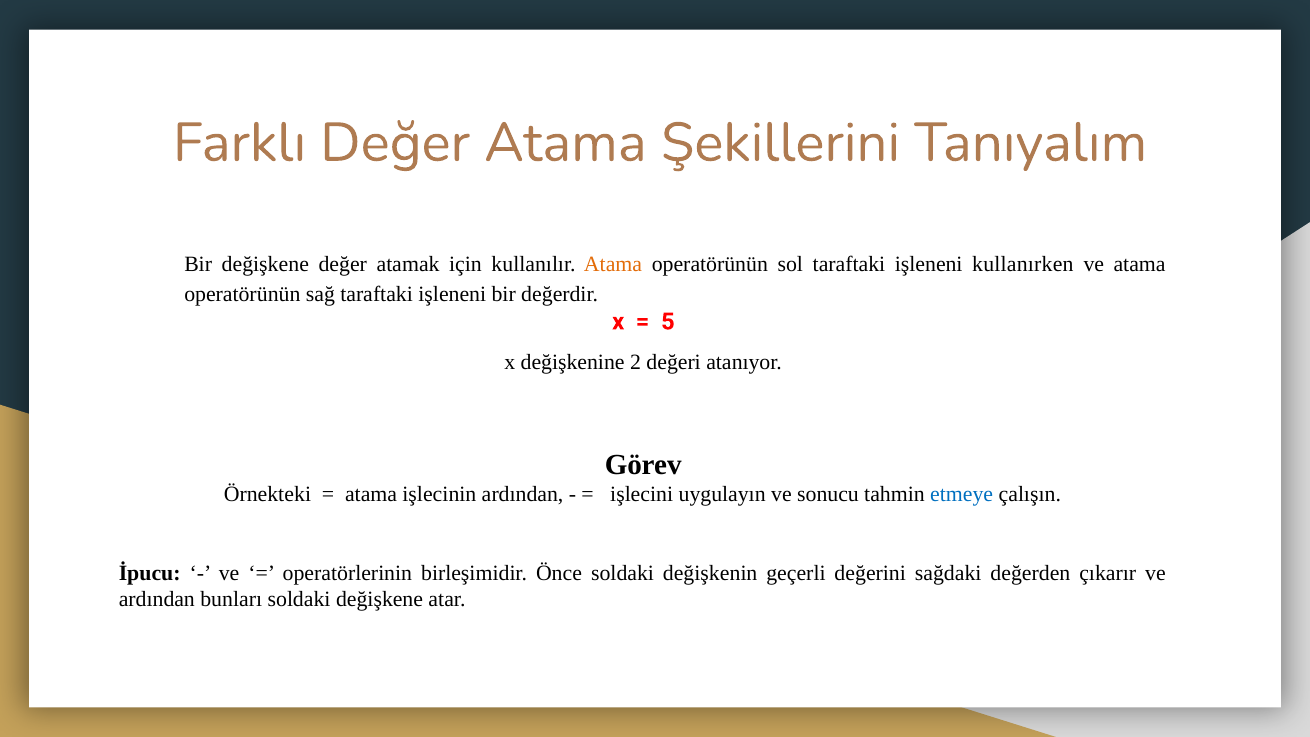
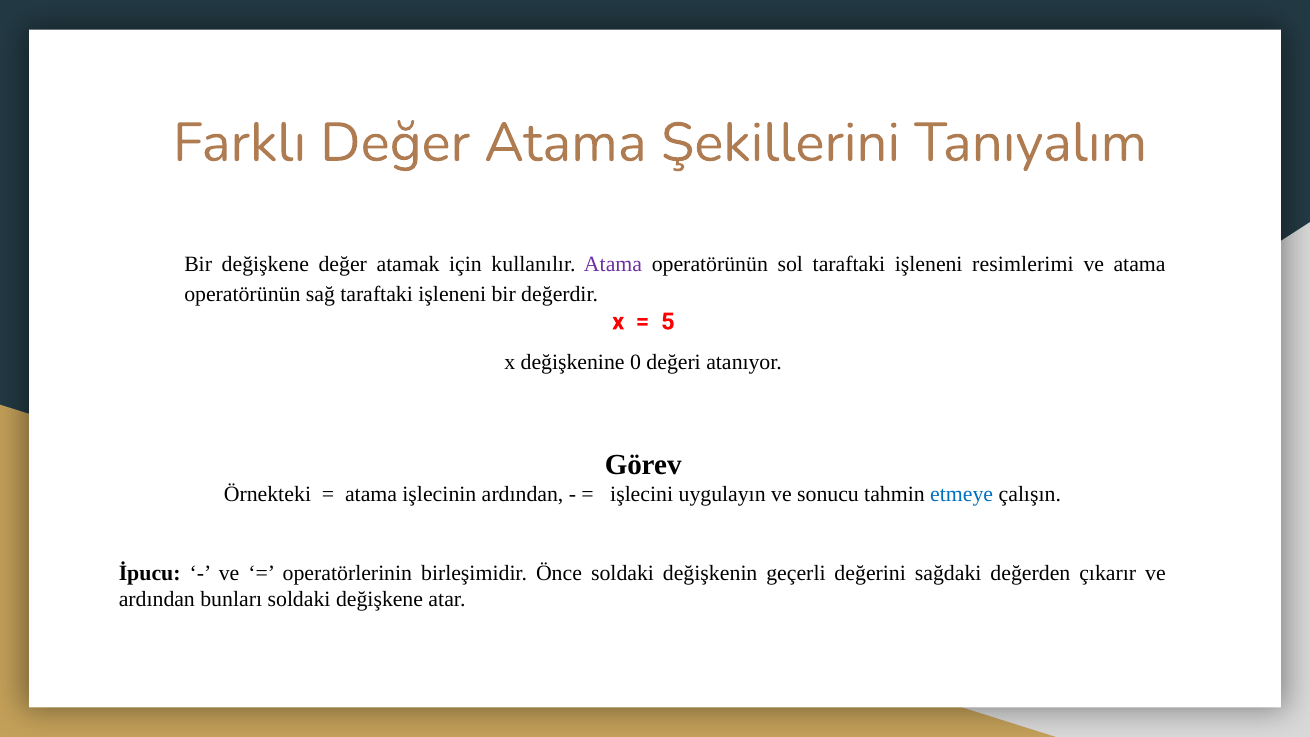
Atama at (613, 264) colour: orange -> purple
kullanırken: kullanırken -> resimlerimi
2: 2 -> 0
